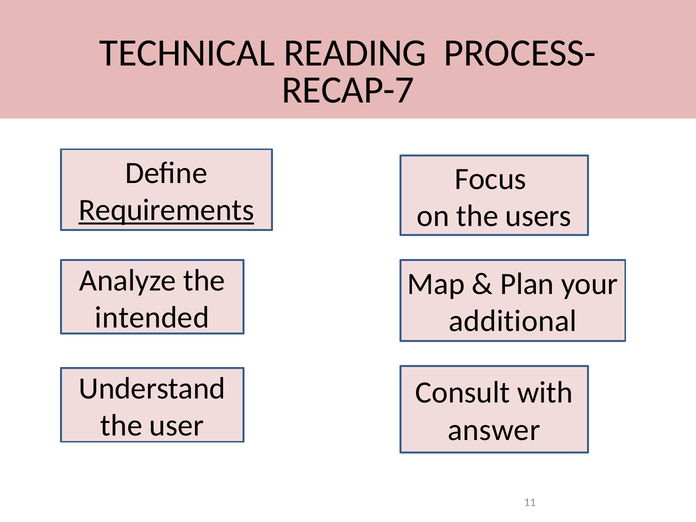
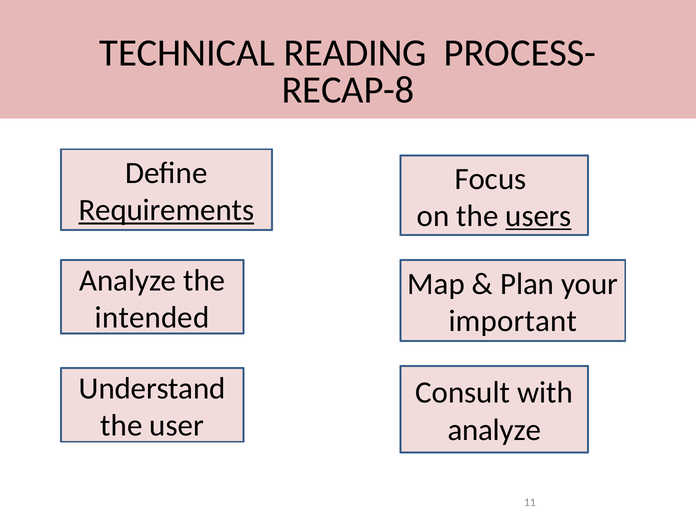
RECAP-7: RECAP-7 -> RECAP-8
users underline: none -> present
additional: additional -> important
answer at (494, 430): answer -> analyze
